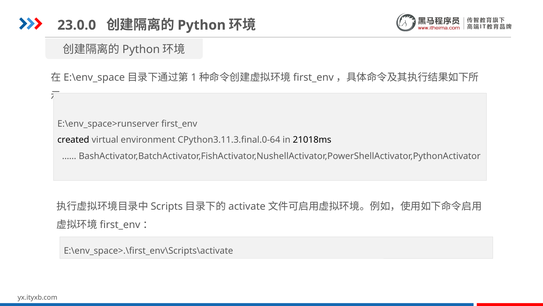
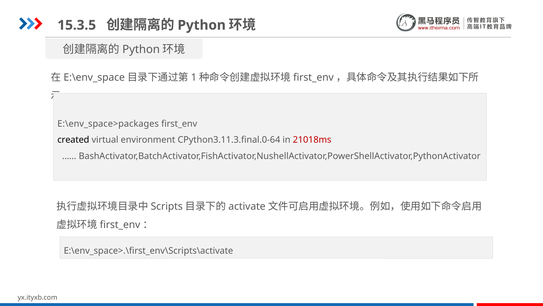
23.0.0: 23.0.0 -> 15.3.5
E:\env_space>runserver: E:\env_space>runserver -> E:\env_space>packages
21018ms colour: black -> red
